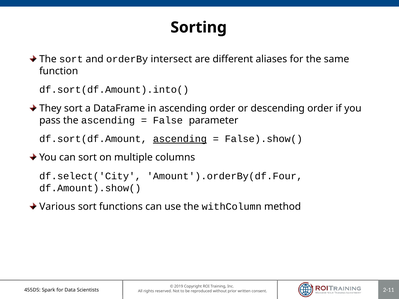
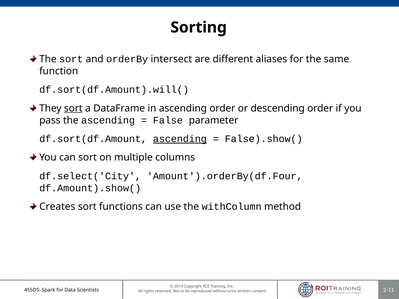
df.sort(df.Amount).into(: df.sort(df.Amount).into( -> df.sort(df.Amount).will(
sort at (73, 108) underline: none -> present
Various: Various -> Creates
